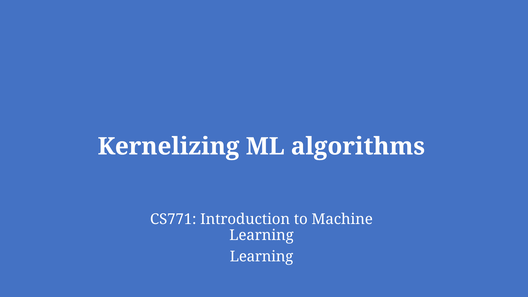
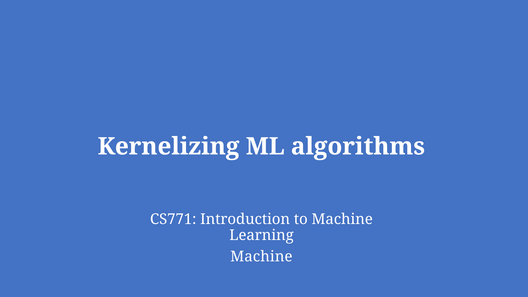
Learning at (262, 257): Learning -> Machine
